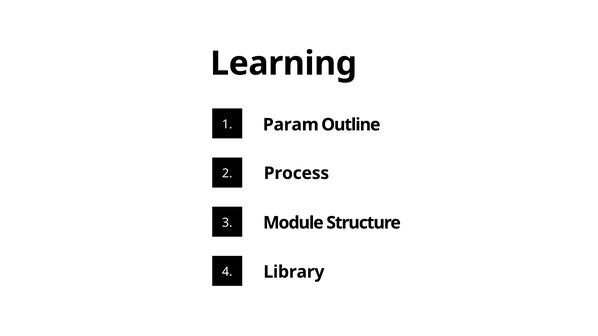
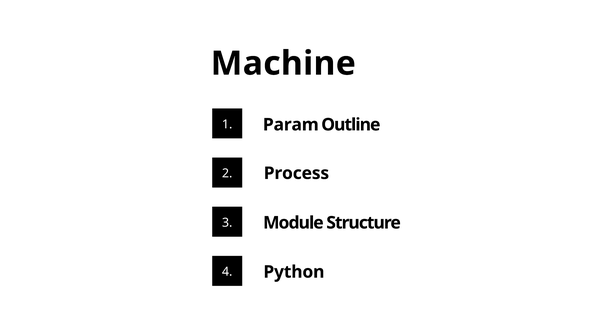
Learning: Learning -> Machine
Library: Library -> Python
